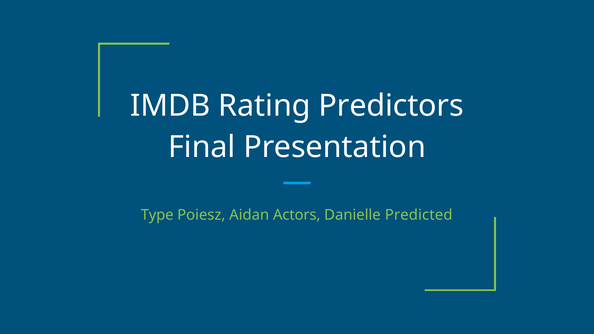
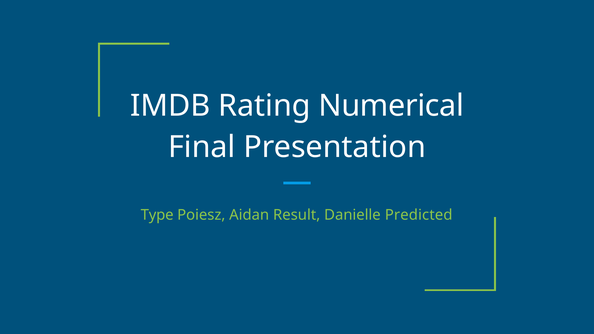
Predictors: Predictors -> Numerical
Actors: Actors -> Result
